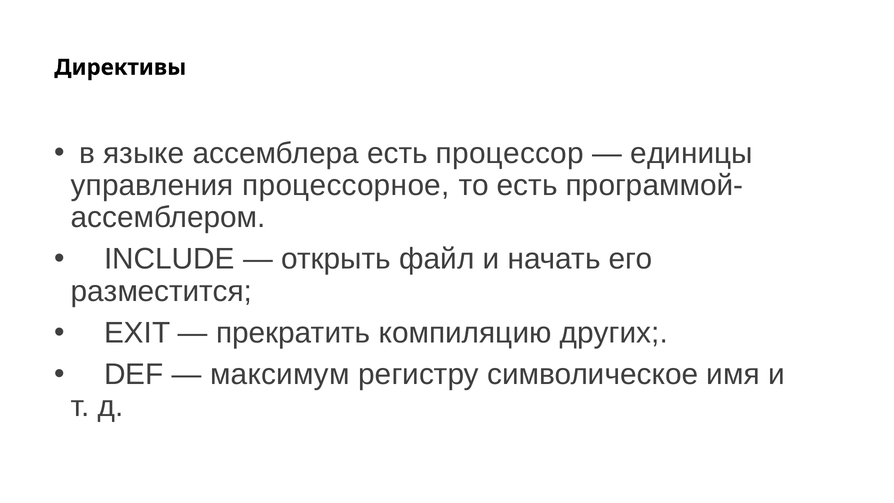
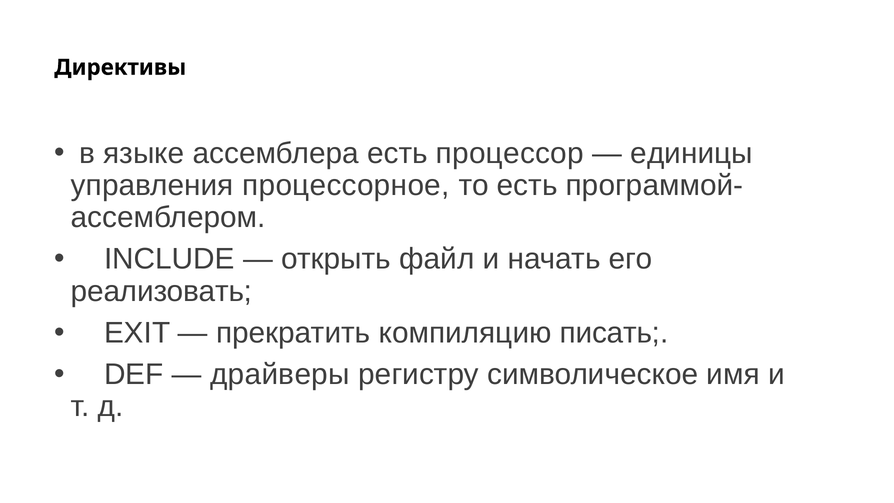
разместится: разместится -> реализовать
других: других -> писать
максимум: максимум -> драйверы
